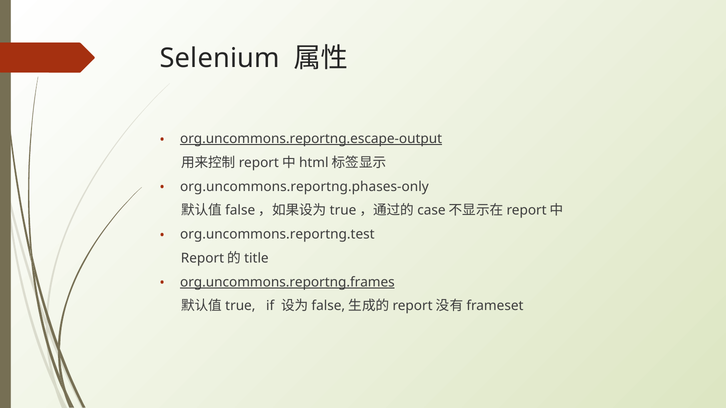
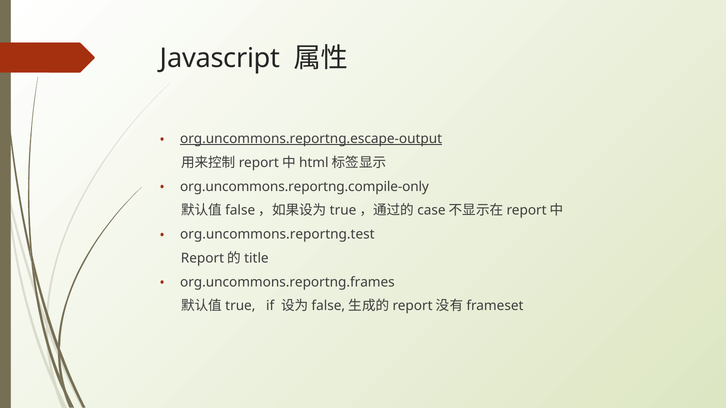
Selenium: Selenium -> Javascript
org.uncommons.reportng.phases-only: org.uncommons.reportng.phases-only -> org.uncommons.reportng.compile-only
org.uncommons.reportng.frames underline: present -> none
